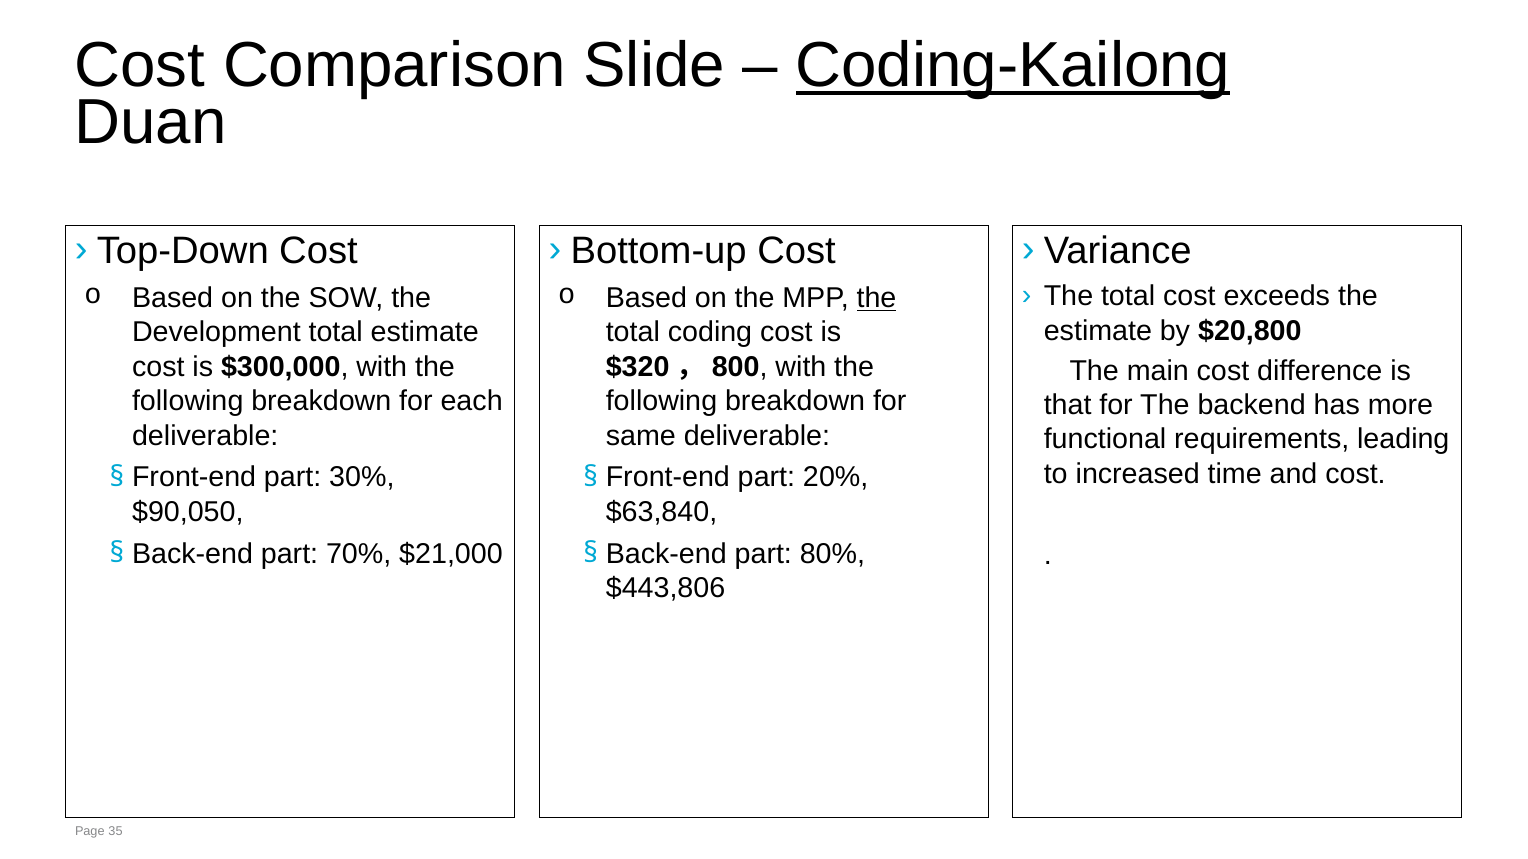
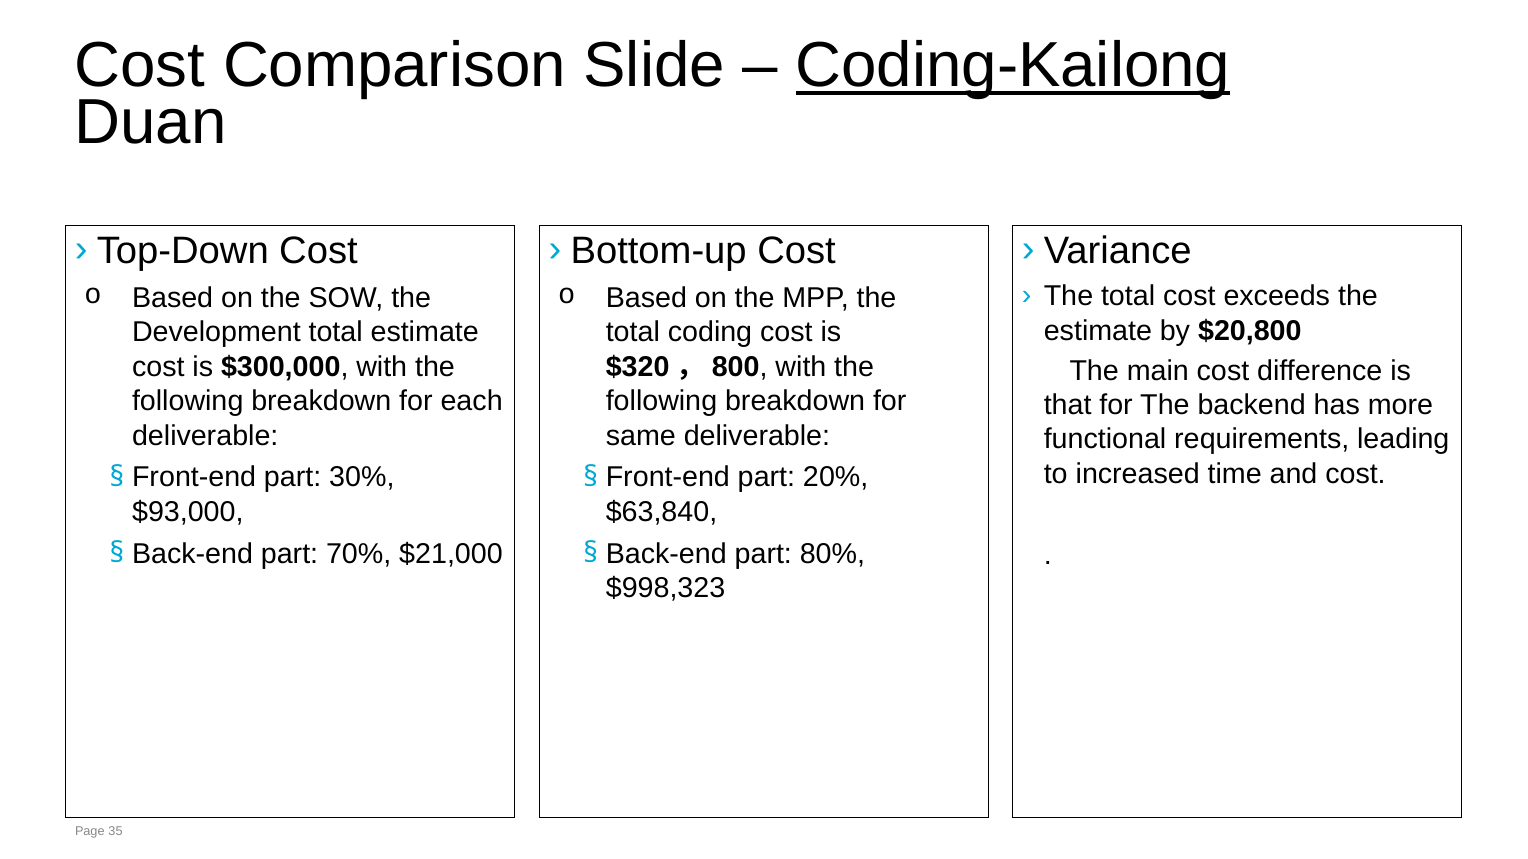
the at (877, 298) underline: present -> none
$90,050: $90,050 -> $93,000
$443,806: $443,806 -> $998,323
